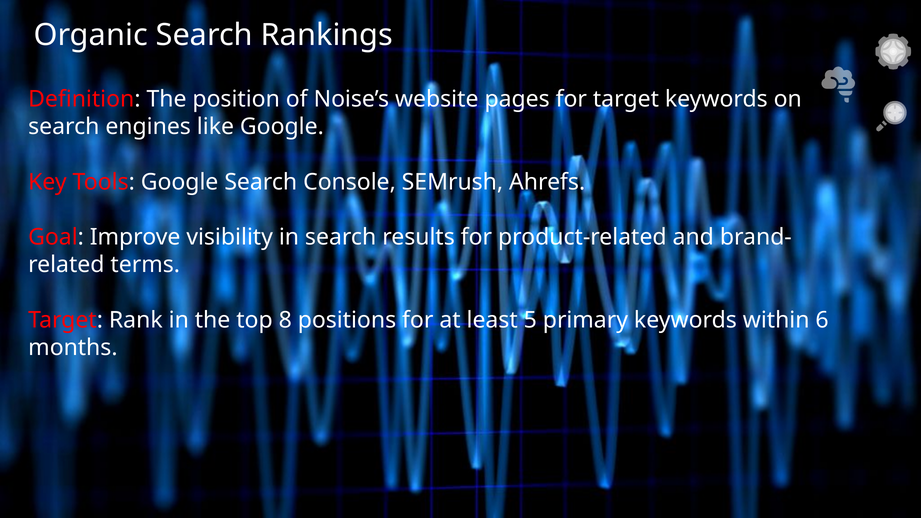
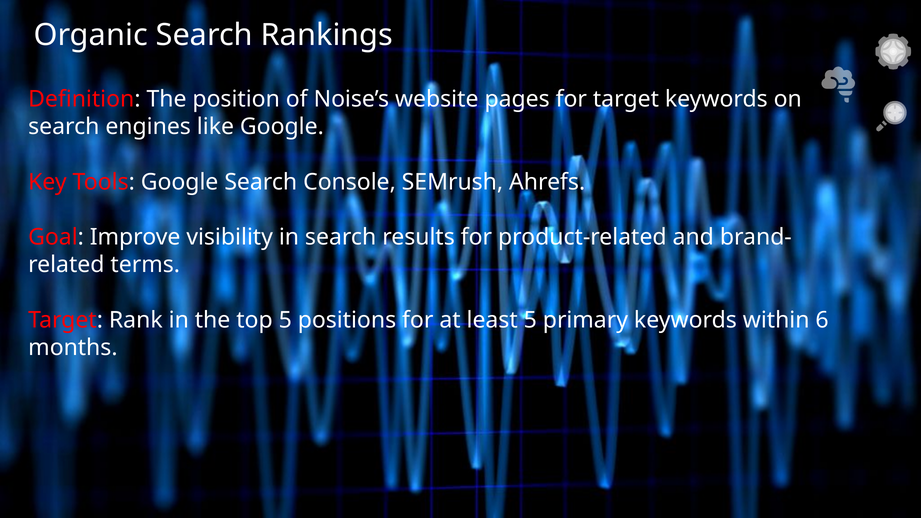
top 8: 8 -> 5
